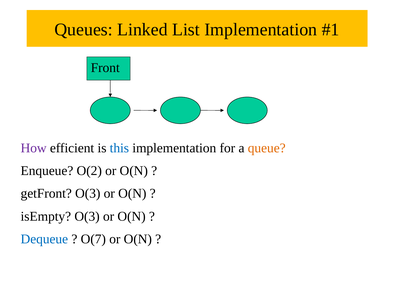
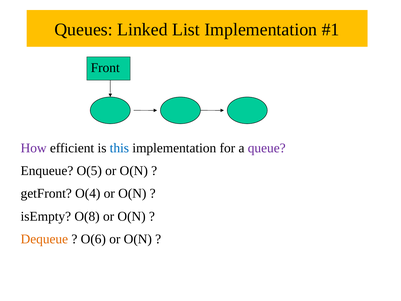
queue colour: orange -> purple
O(2: O(2 -> O(5
getFront O(3: O(3 -> O(4
isEmpty O(3: O(3 -> O(8
Dequeue colour: blue -> orange
O(7: O(7 -> O(6
